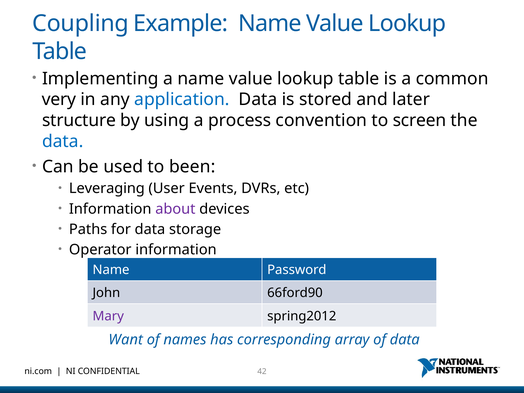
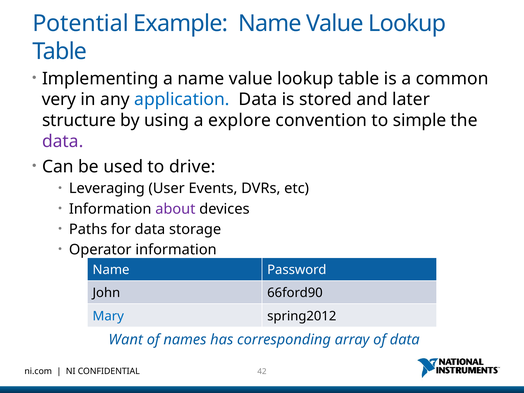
Coupling: Coupling -> Potential
process: process -> explore
screen: screen -> simple
data at (63, 141) colour: blue -> purple
been: been -> drive
Mary colour: purple -> blue
